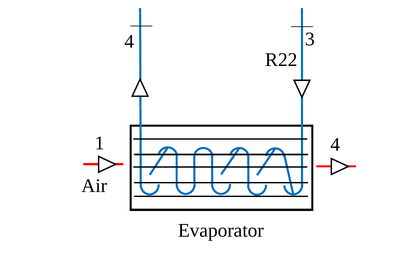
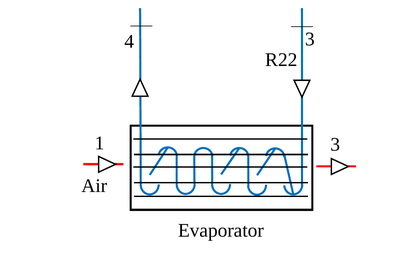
1 4: 4 -> 3
